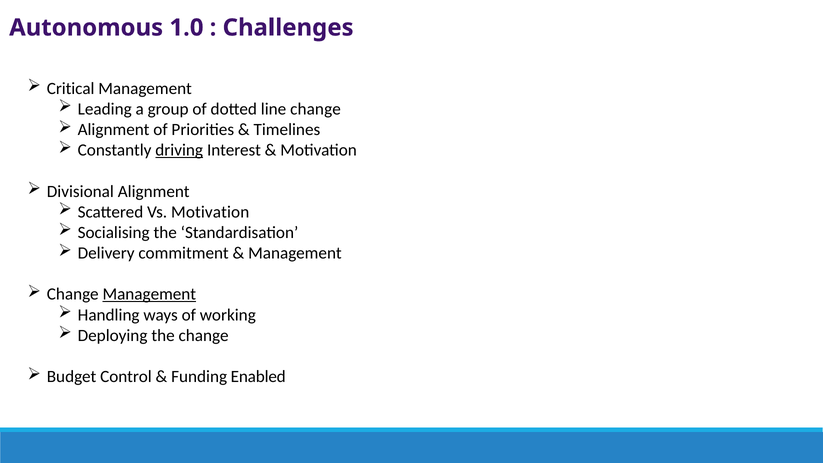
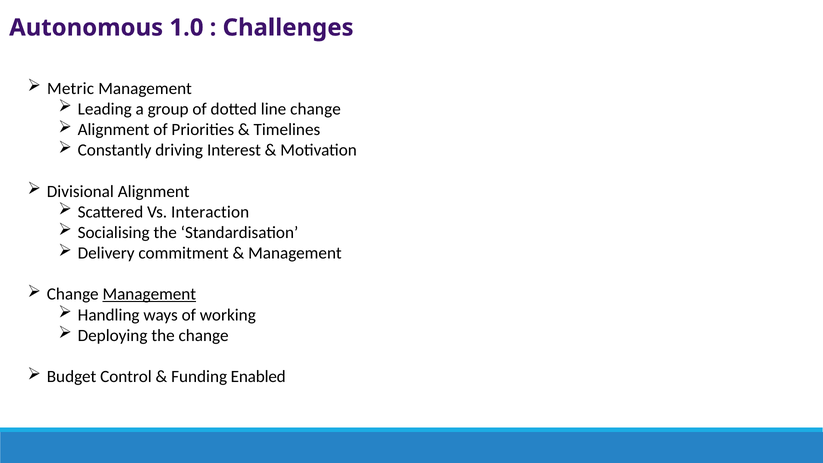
Critical: Critical -> Metric
driving underline: present -> none
Vs Motivation: Motivation -> Interaction
